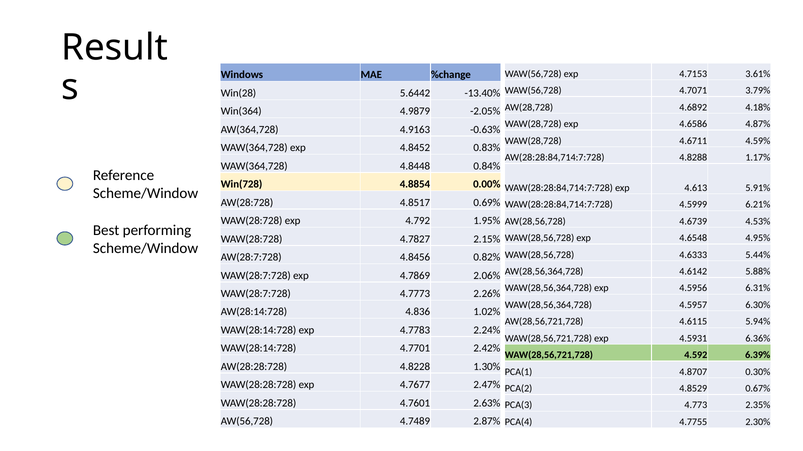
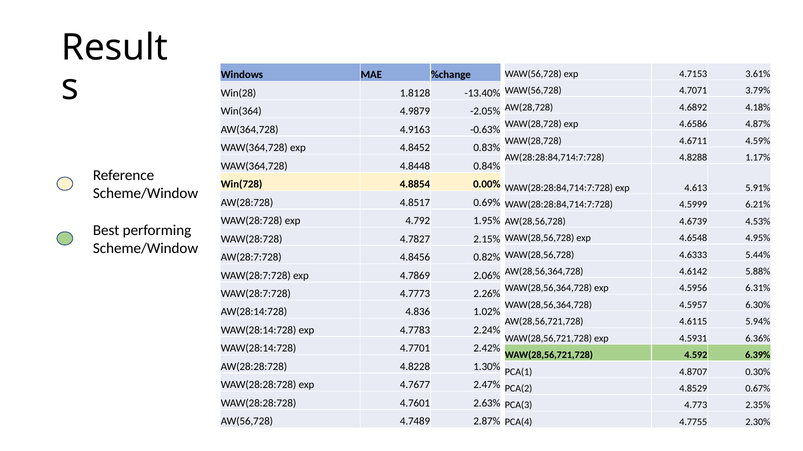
5.6442: 5.6442 -> 1.8128
